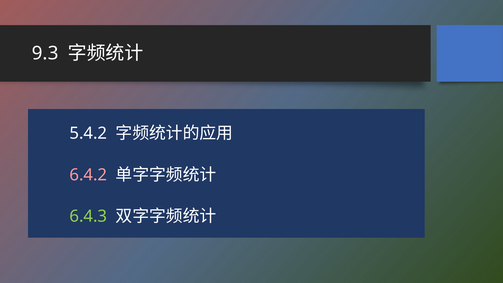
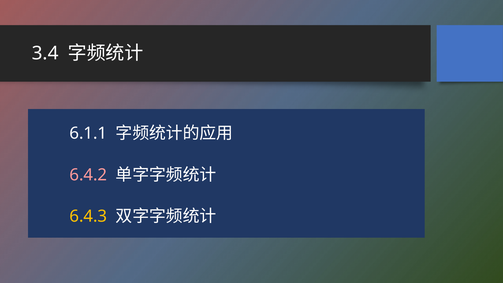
9.3: 9.3 -> 3.4
5.4.2: 5.4.2 -> 6.1.1
6.4.3 colour: light green -> yellow
